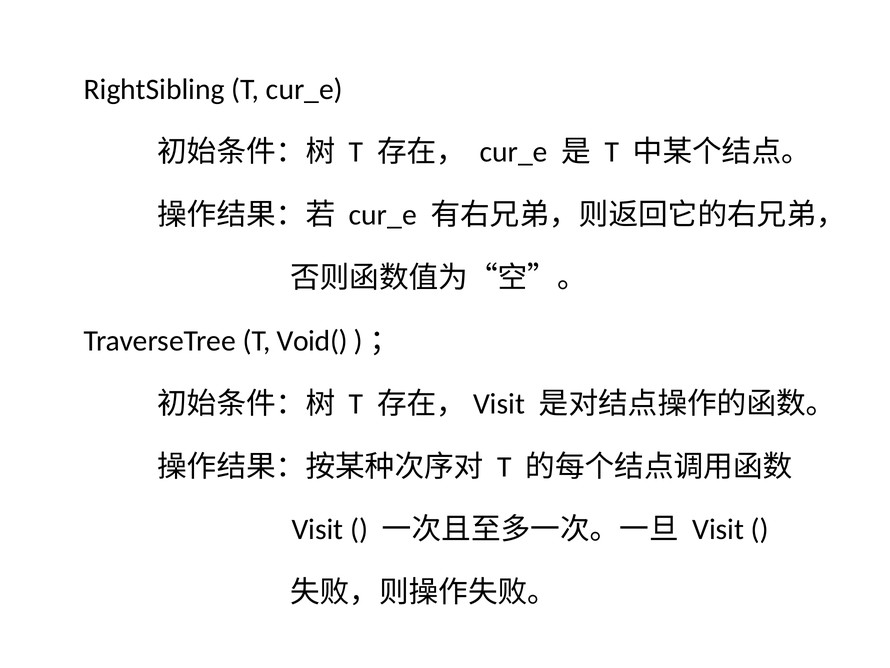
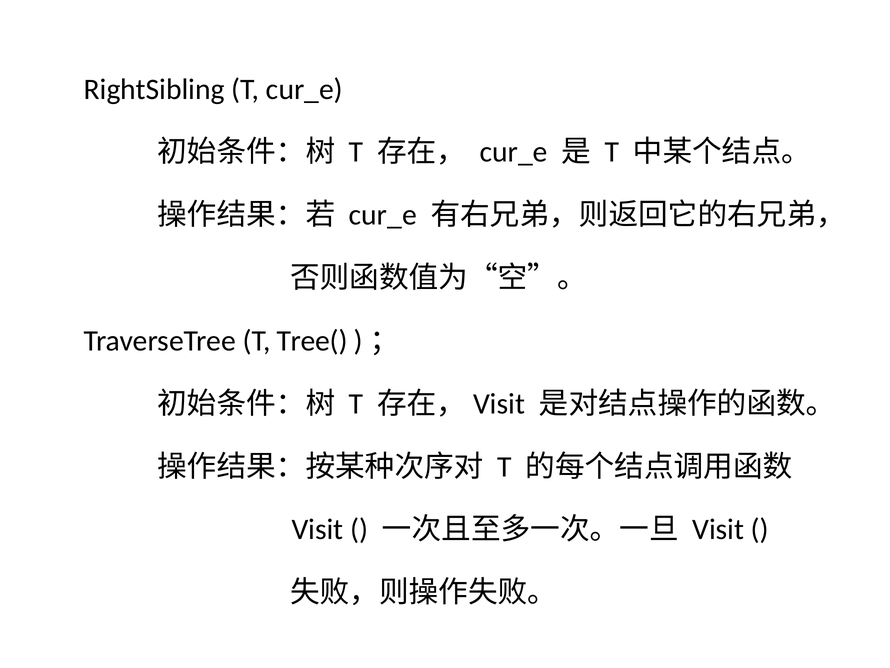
Void(: Void( -> Tree(
